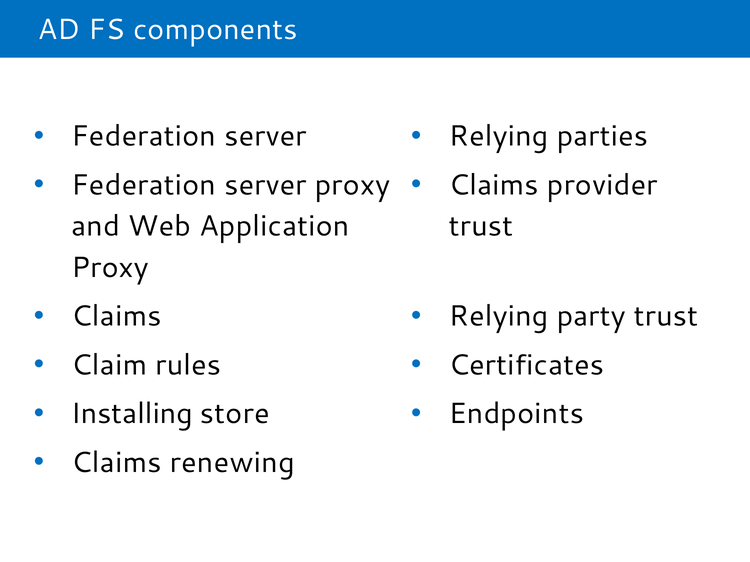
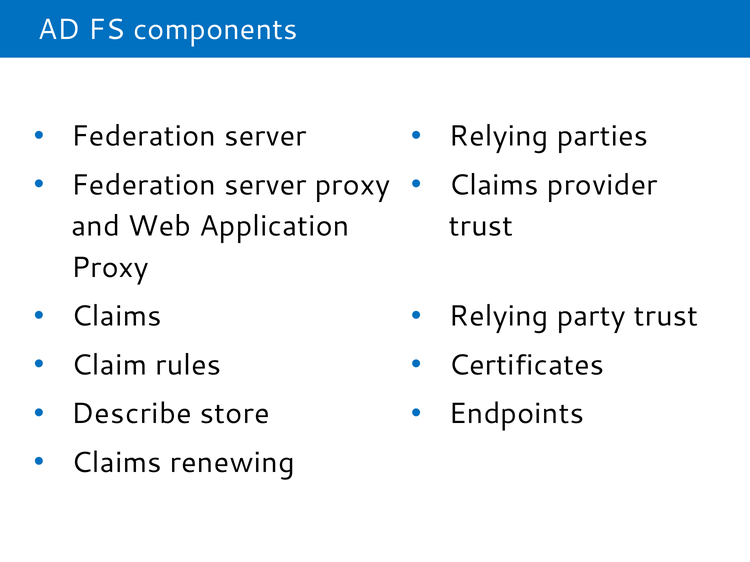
Installing: Installing -> Describe
